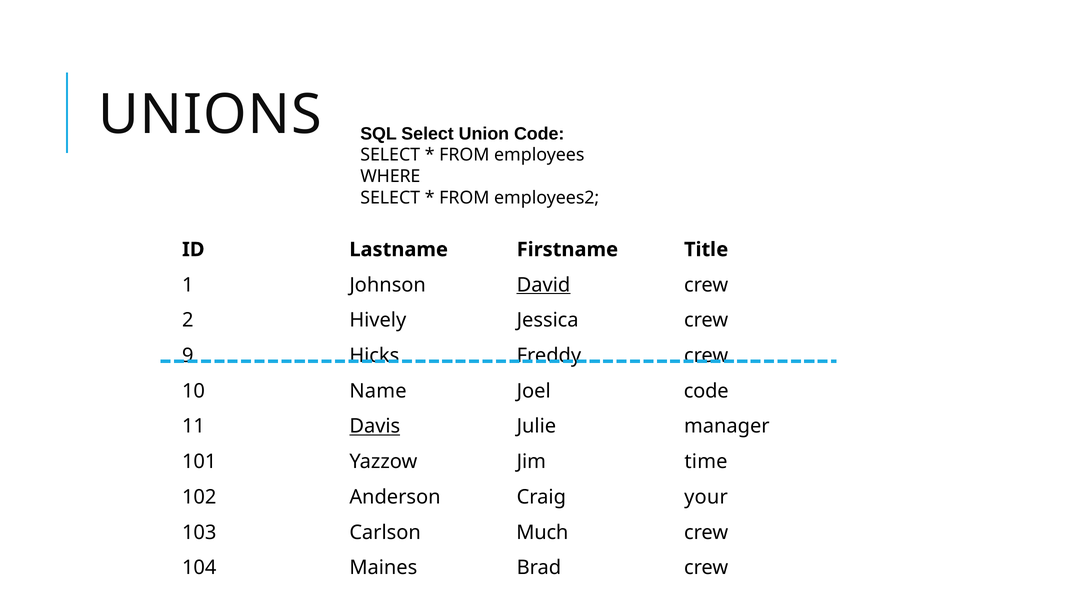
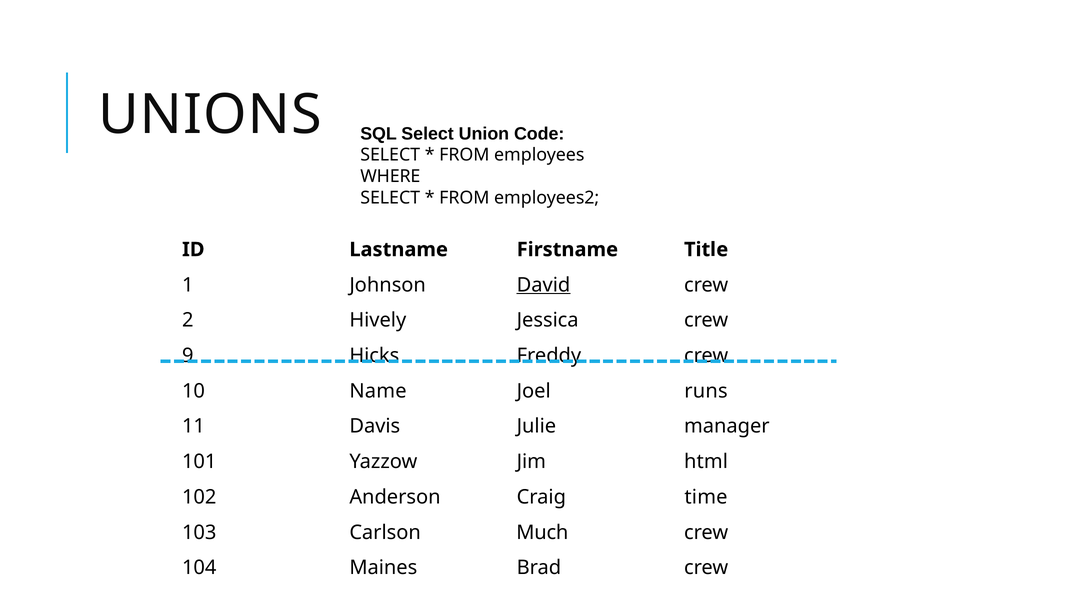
Joel code: code -> runs
Davis underline: present -> none
time: time -> html
your: your -> time
